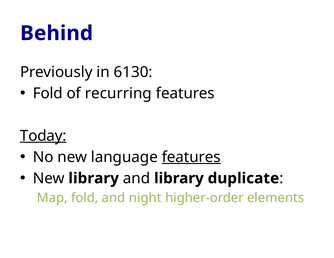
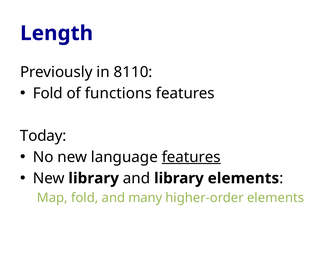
Behind: Behind -> Length
6130: 6130 -> 8110
recurring: recurring -> functions
Today underline: present -> none
library duplicate: duplicate -> elements
night: night -> many
